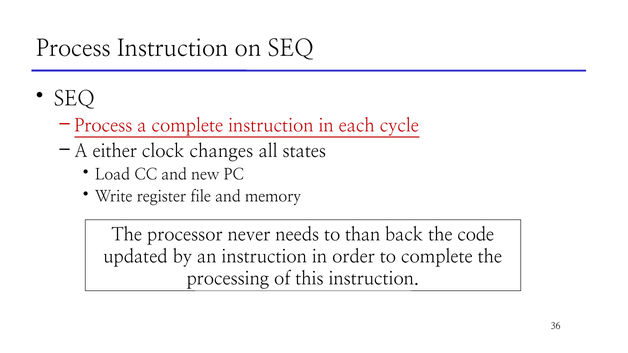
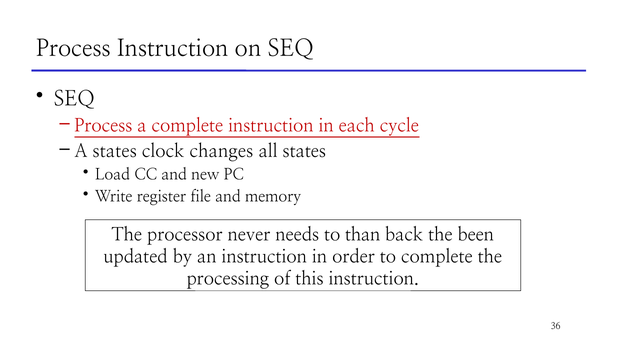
A either: either -> states
code: code -> been
